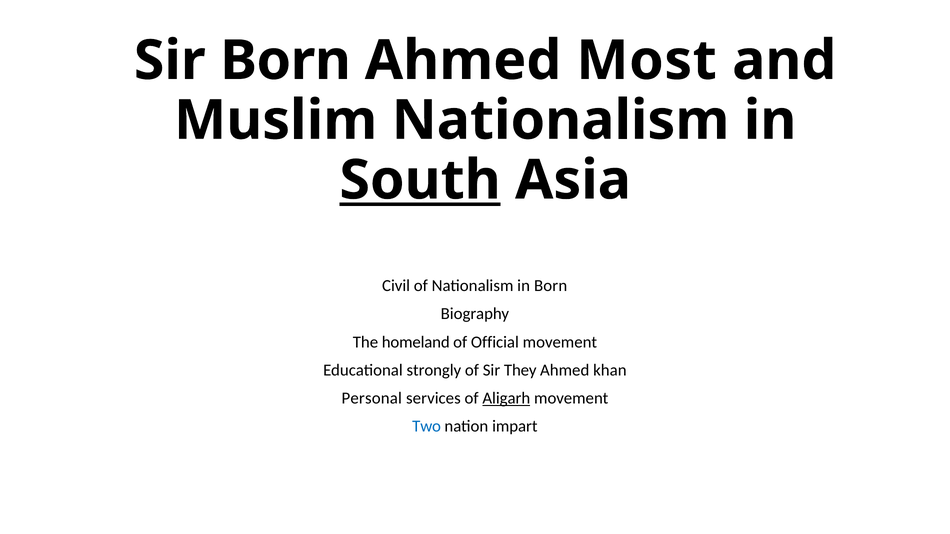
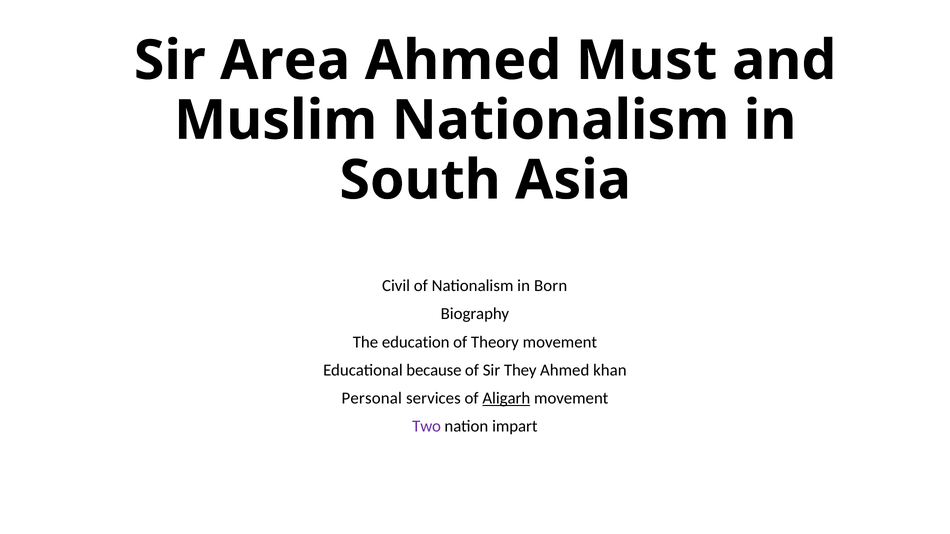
Sir Born: Born -> Area
Most: Most -> Must
South underline: present -> none
homeland: homeland -> education
Official: Official -> Theory
strongly: strongly -> because
Two colour: blue -> purple
